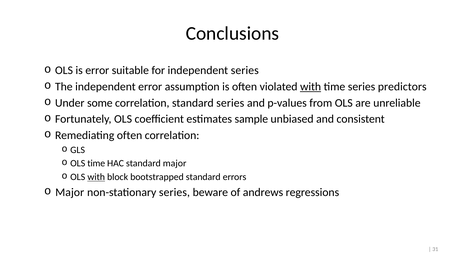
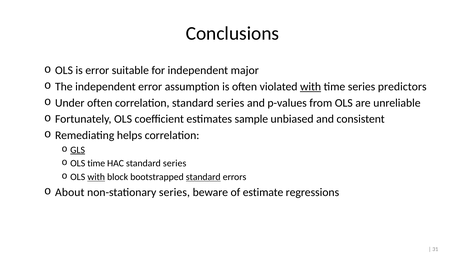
independent series: series -> major
Under some: some -> often
Remediating often: often -> helps
GLS underline: none -> present
HAC standard major: major -> series
standard at (203, 177) underline: none -> present
Major at (70, 193): Major -> About
andrews: andrews -> estimate
